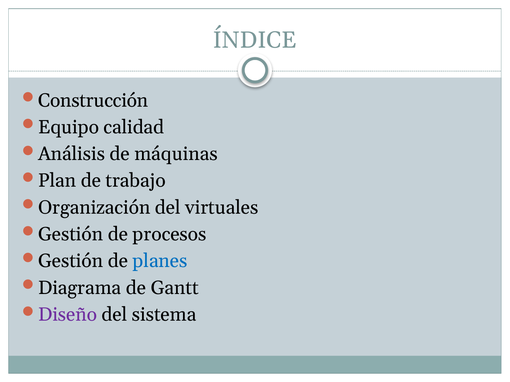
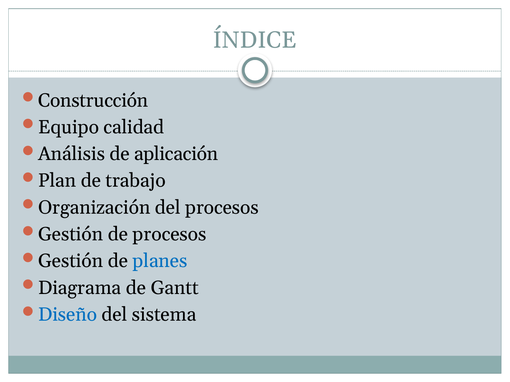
máquinas: máquinas -> aplicación
del virtuales: virtuales -> procesos
Diseño colour: purple -> blue
